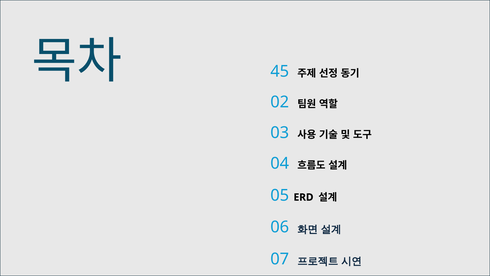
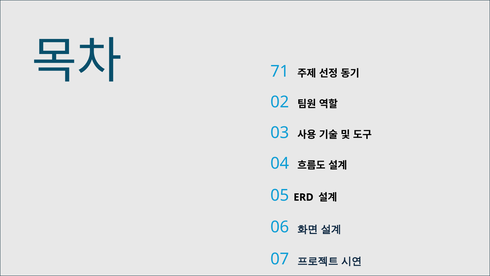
45: 45 -> 71
